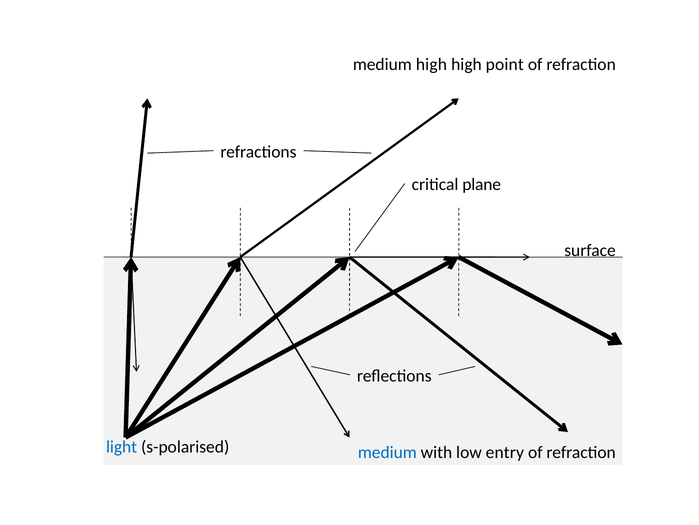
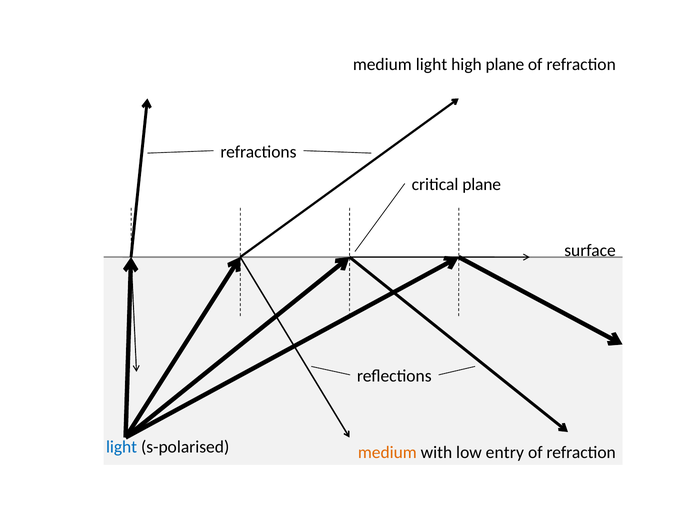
medium high: high -> light
high point: point -> plane
medium at (387, 452) colour: blue -> orange
